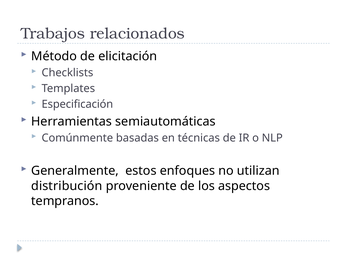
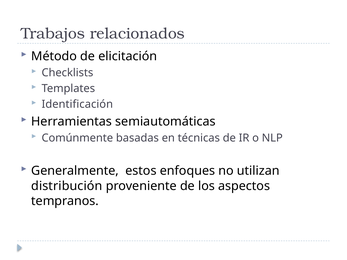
Especificación: Especificación -> Identificación
